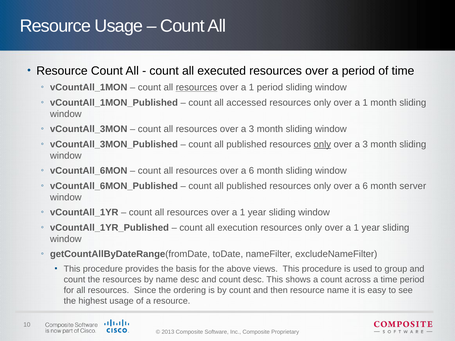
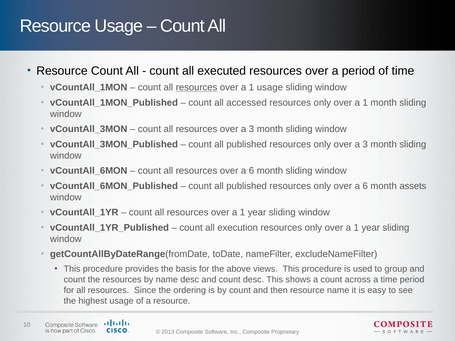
1 period: period -> usage
only at (322, 144) underline: present -> none
server: server -> assets
